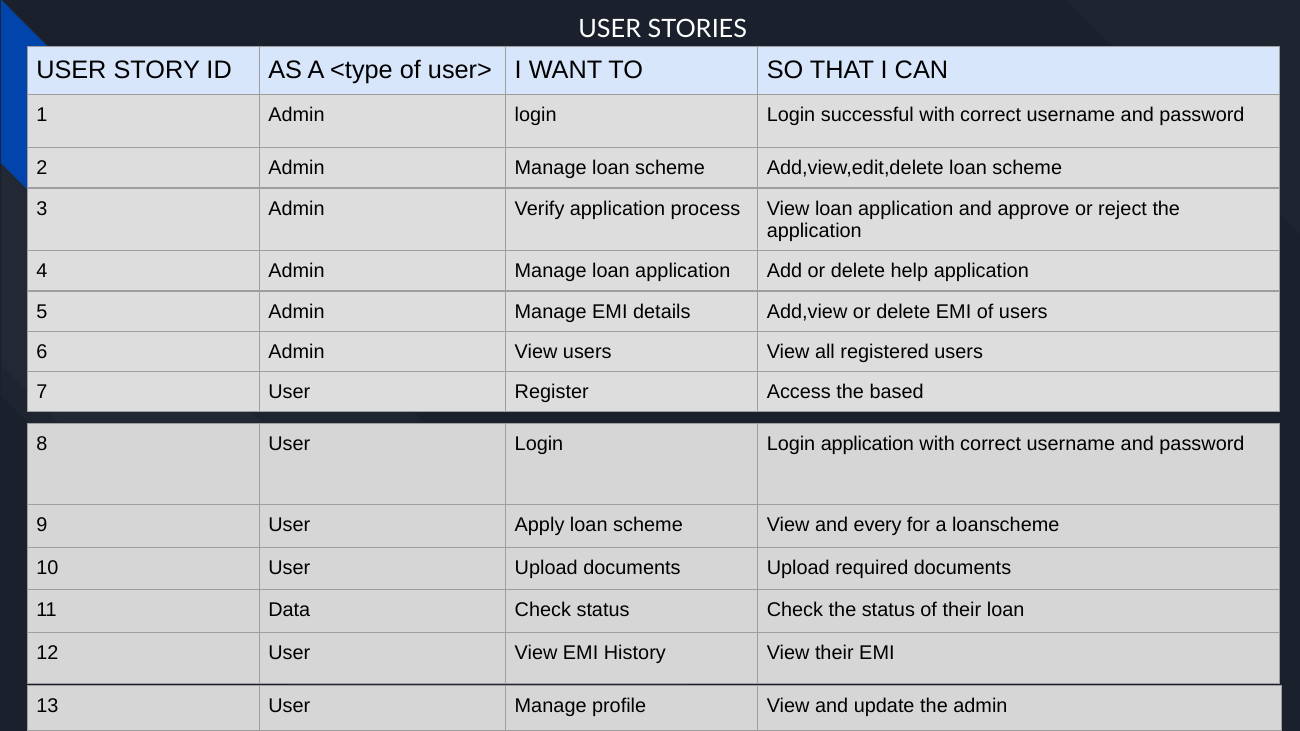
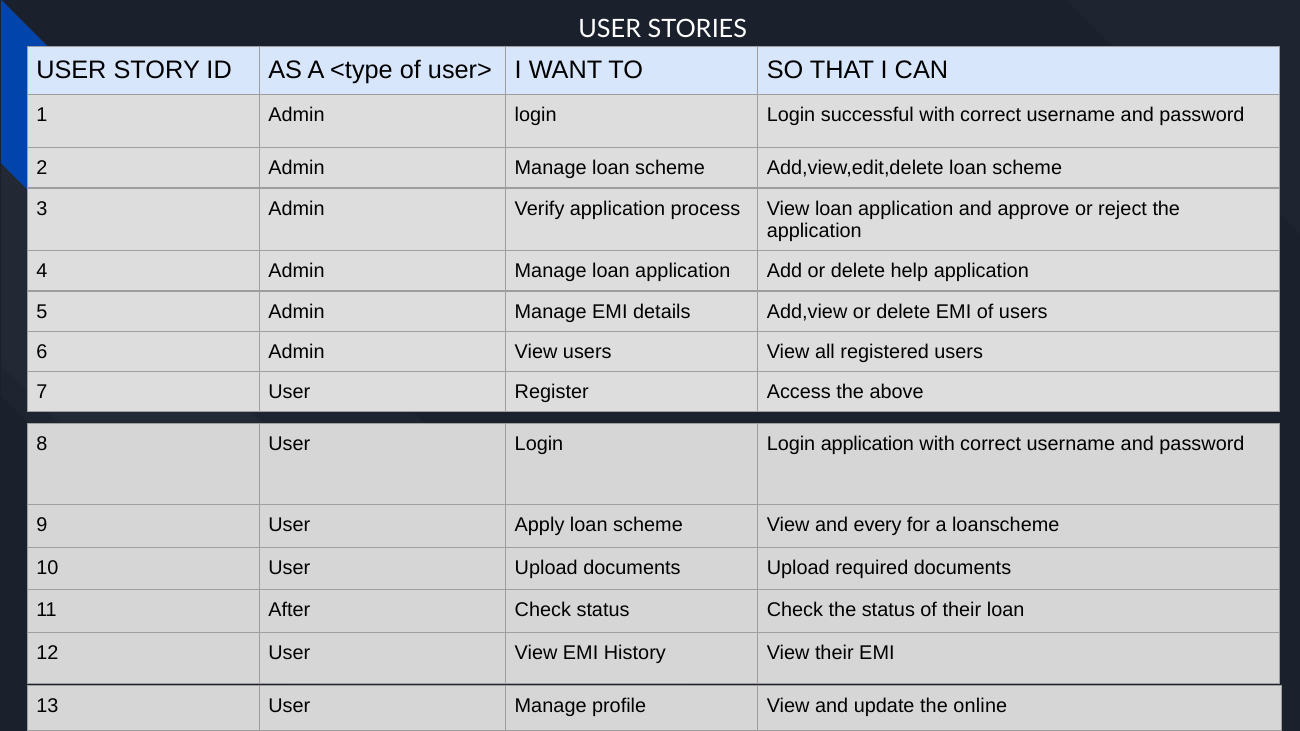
based: based -> above
Data: Data -> After
the admin: admin -> online
